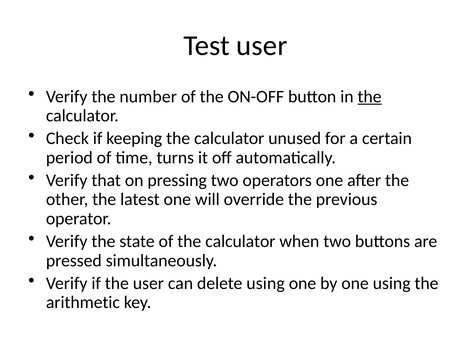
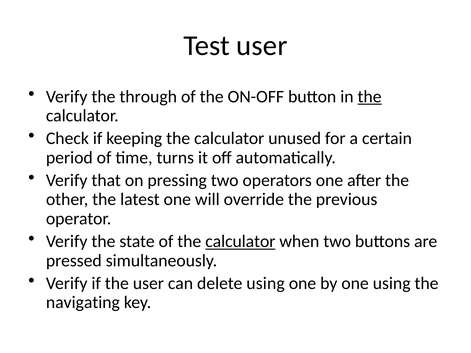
number: number -> through
calculator at (240, 242) underline: none -> present
arithmetic: arithmetic -> navigating
